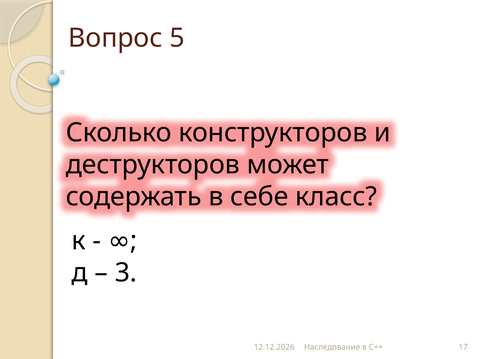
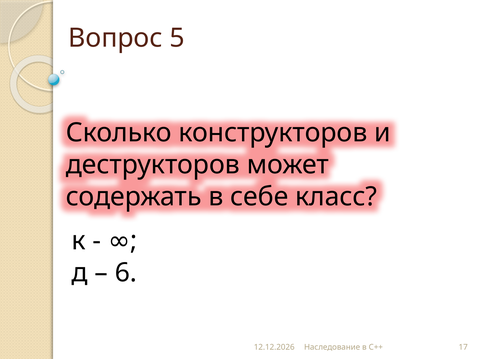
3: 3 -> 6
